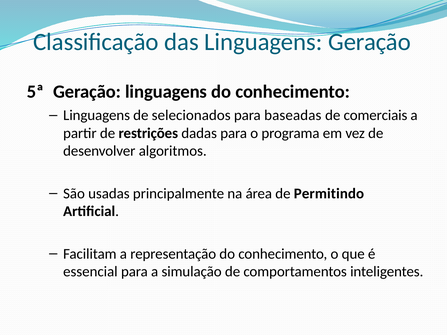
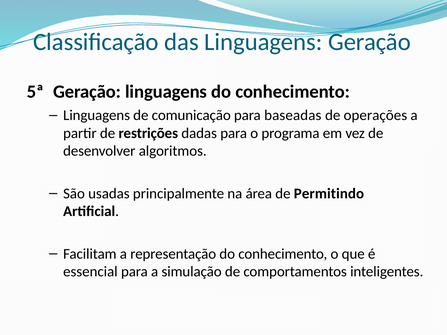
selecionados: selecionados -> comunicação
comerciais: comerciais -> operações
